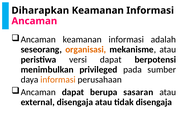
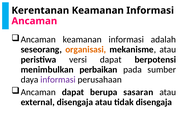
Diharapkan: Diharapkan -> Kerentanan
privileged: privileged -> perbaikan
informasi at (58, 79) colour: orange -> purple
